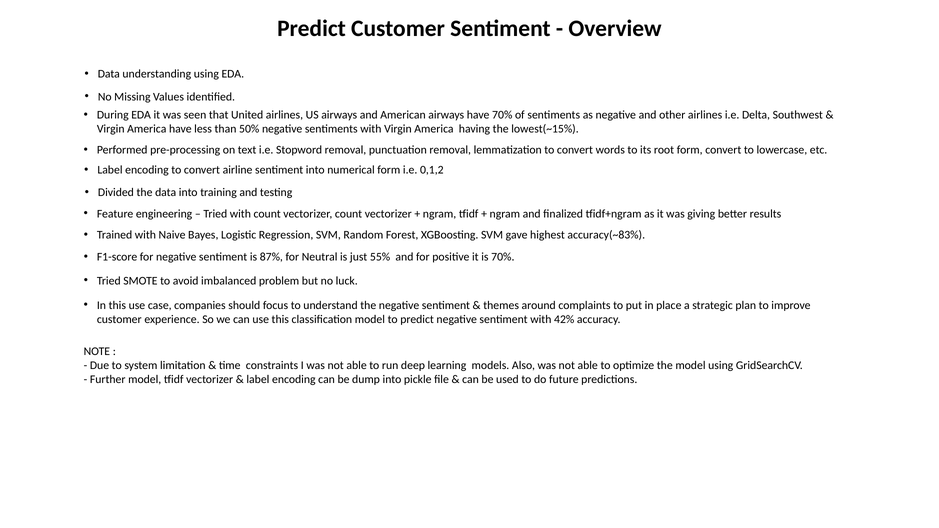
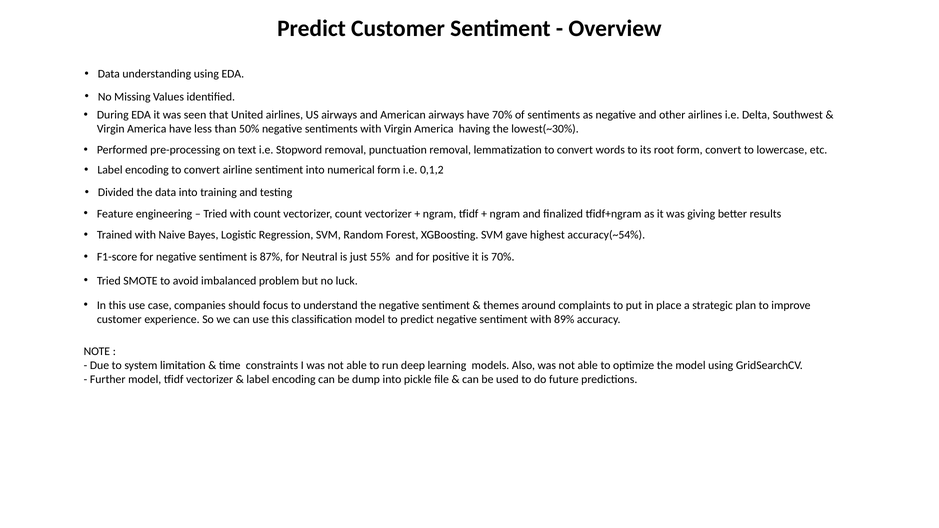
lowest(~15%: lowest(~15% -> lowest(~30%
accuracy(~83%: accuracy(~83% -> accuracy(~54%
42%: 42% -> 89%
